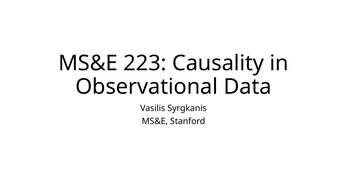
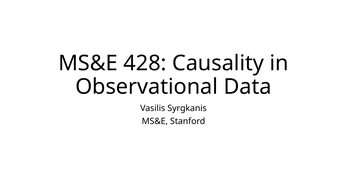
223: 223 -> 428
